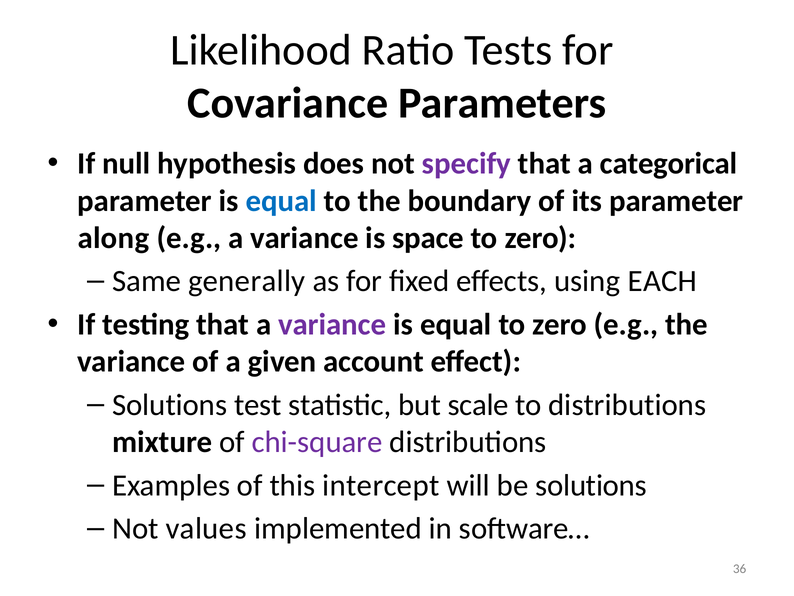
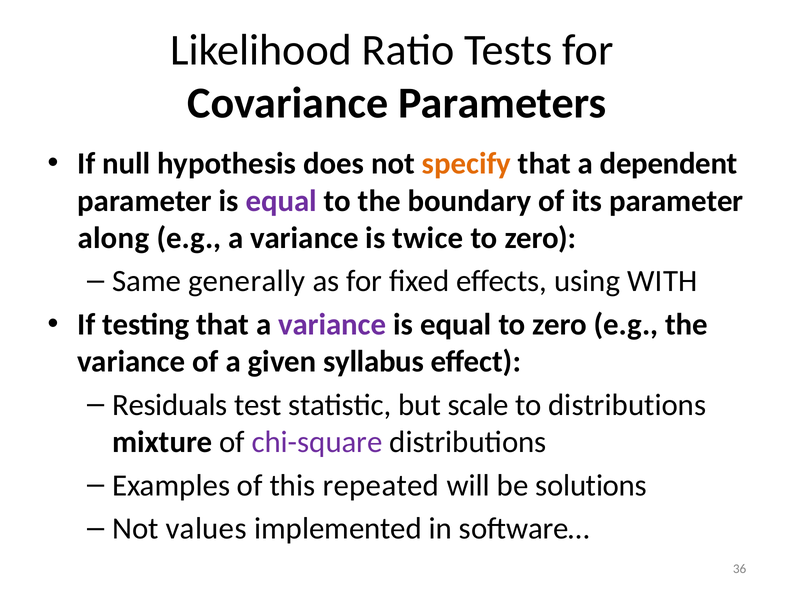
specify colour: purple -> orange
categorical: categorical -> dependent
equal at (281, 201) colour: blue -> purple
space: space -> twice
EACH: EACH -> WITH
account: account -> syllabus
Solutions at (170, 405): Solutions -> Residuals
intercept: intercept -> repeated
